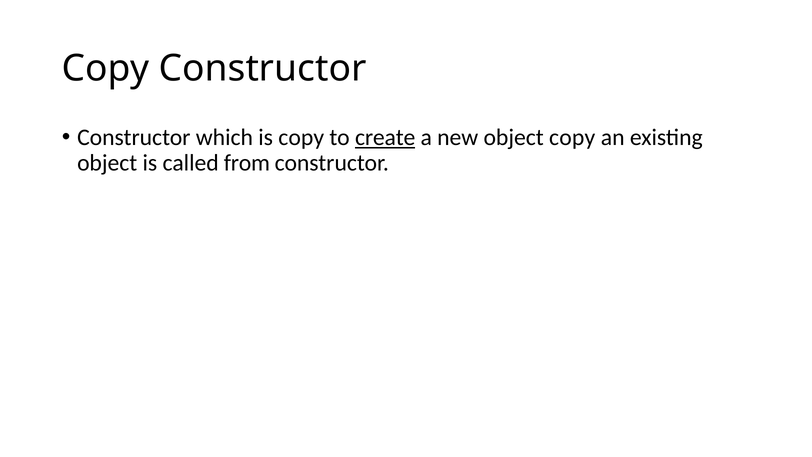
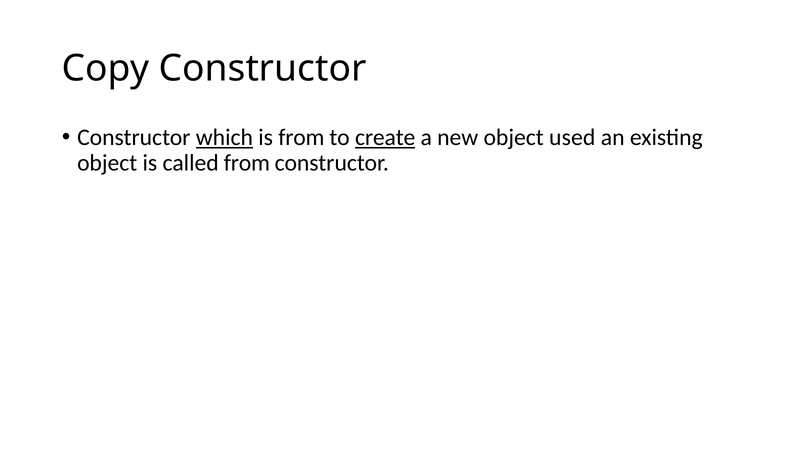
which underline: none -> present
is copy: copy -> from
object copy: copy -> used
